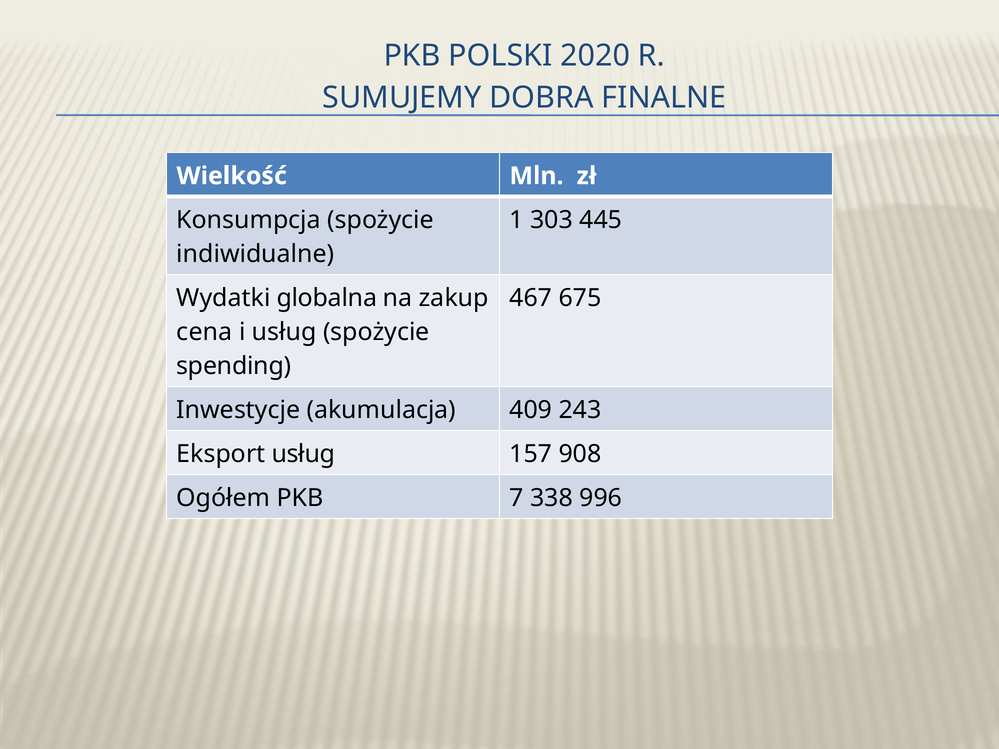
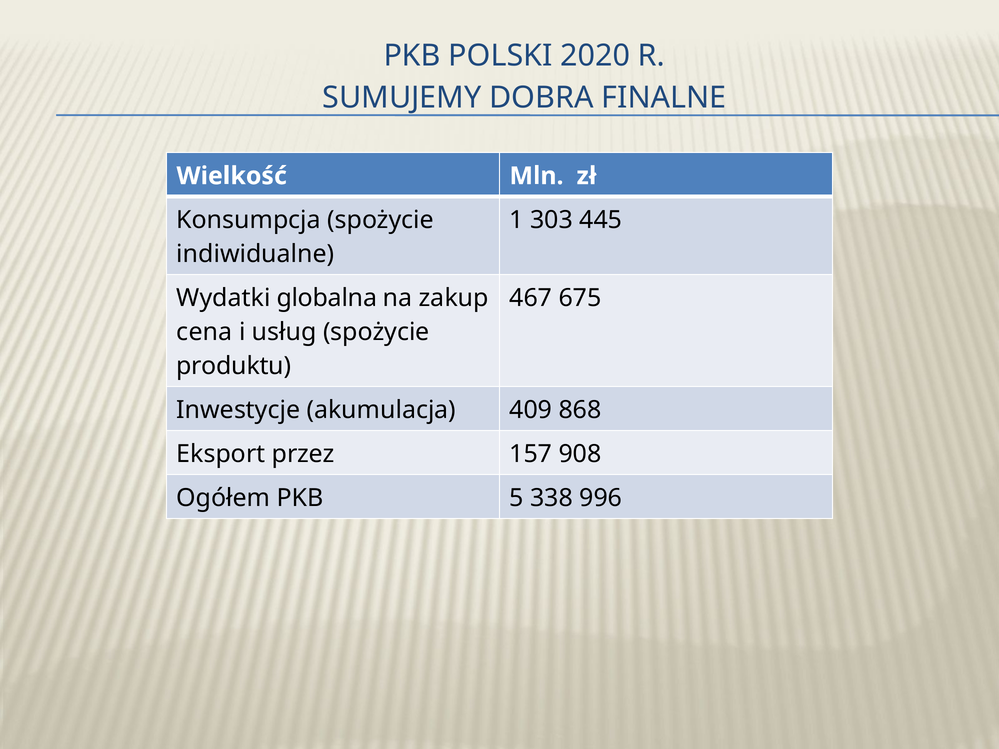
spending: spending -> produktu
243: 243 -> 868
Eksport usług: usług -> przez
7: 7 -> 5
